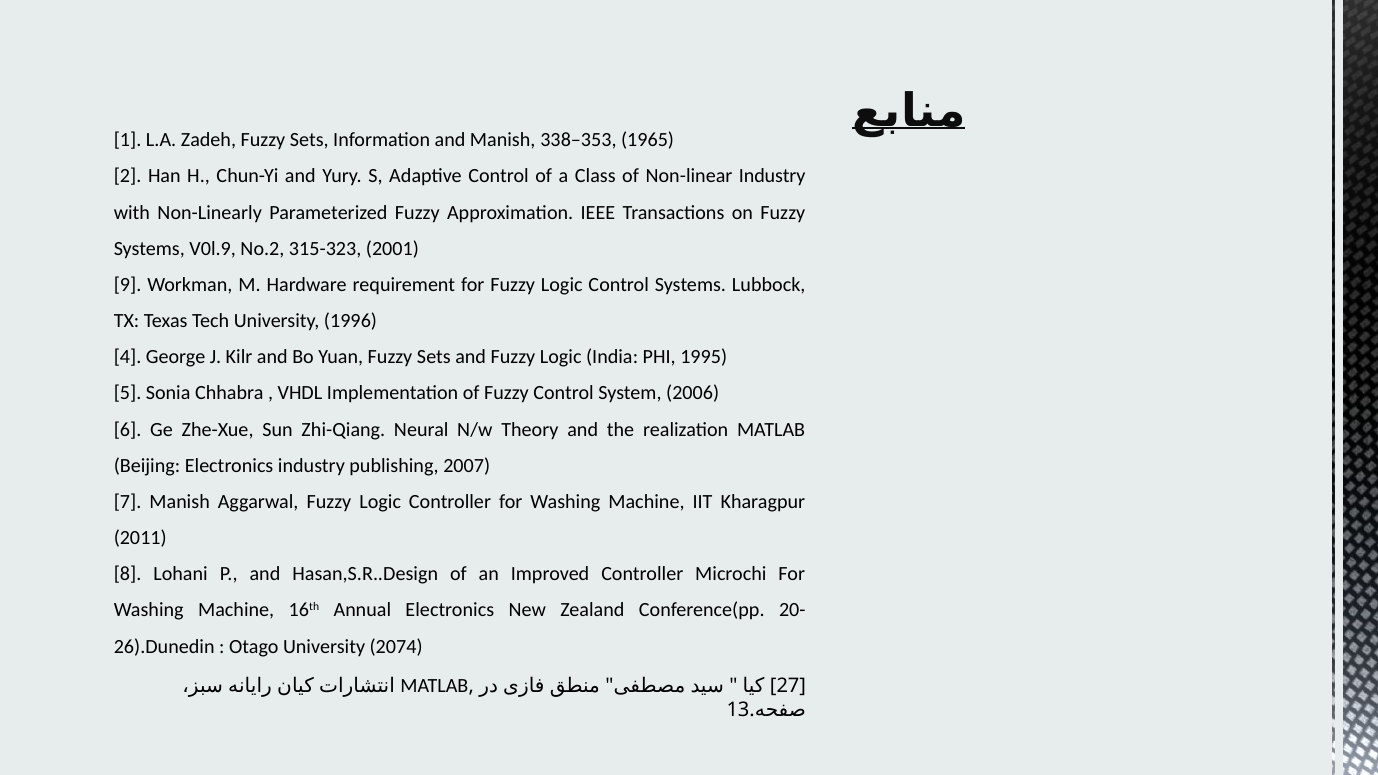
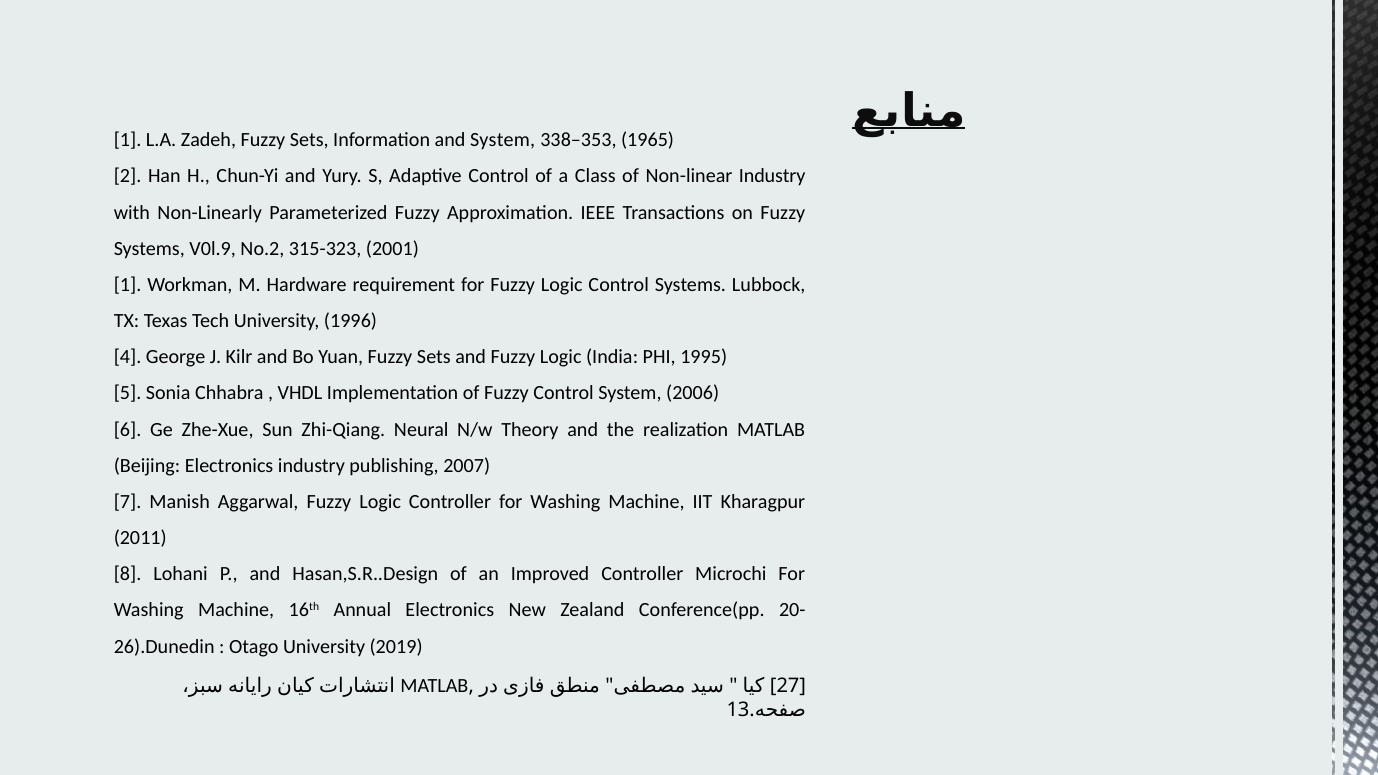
and Manish: Manish -> System
9 at (128, 285): 9 -> 1
2074: 2074 -> 2019
